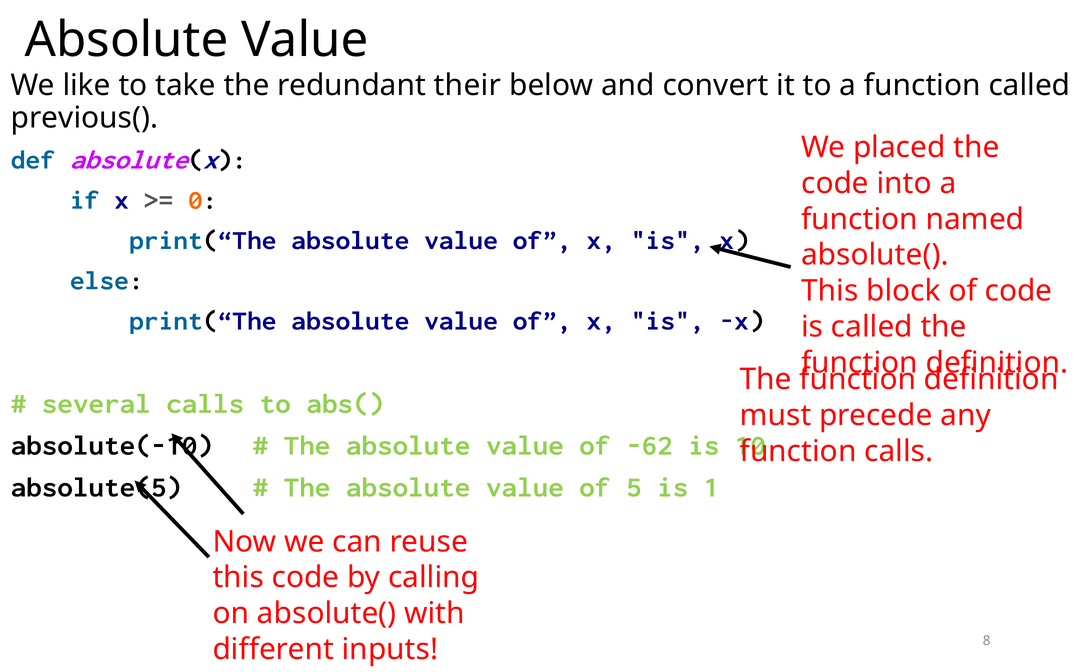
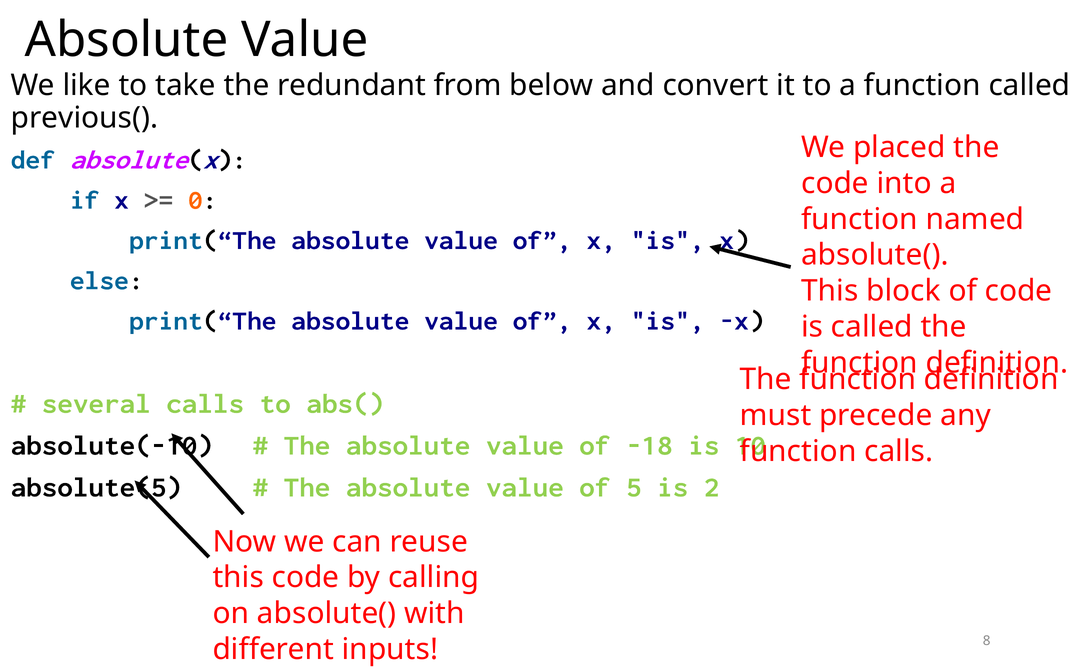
their: their -> from
-62: -62 -> -18
1: 1 -> 2
